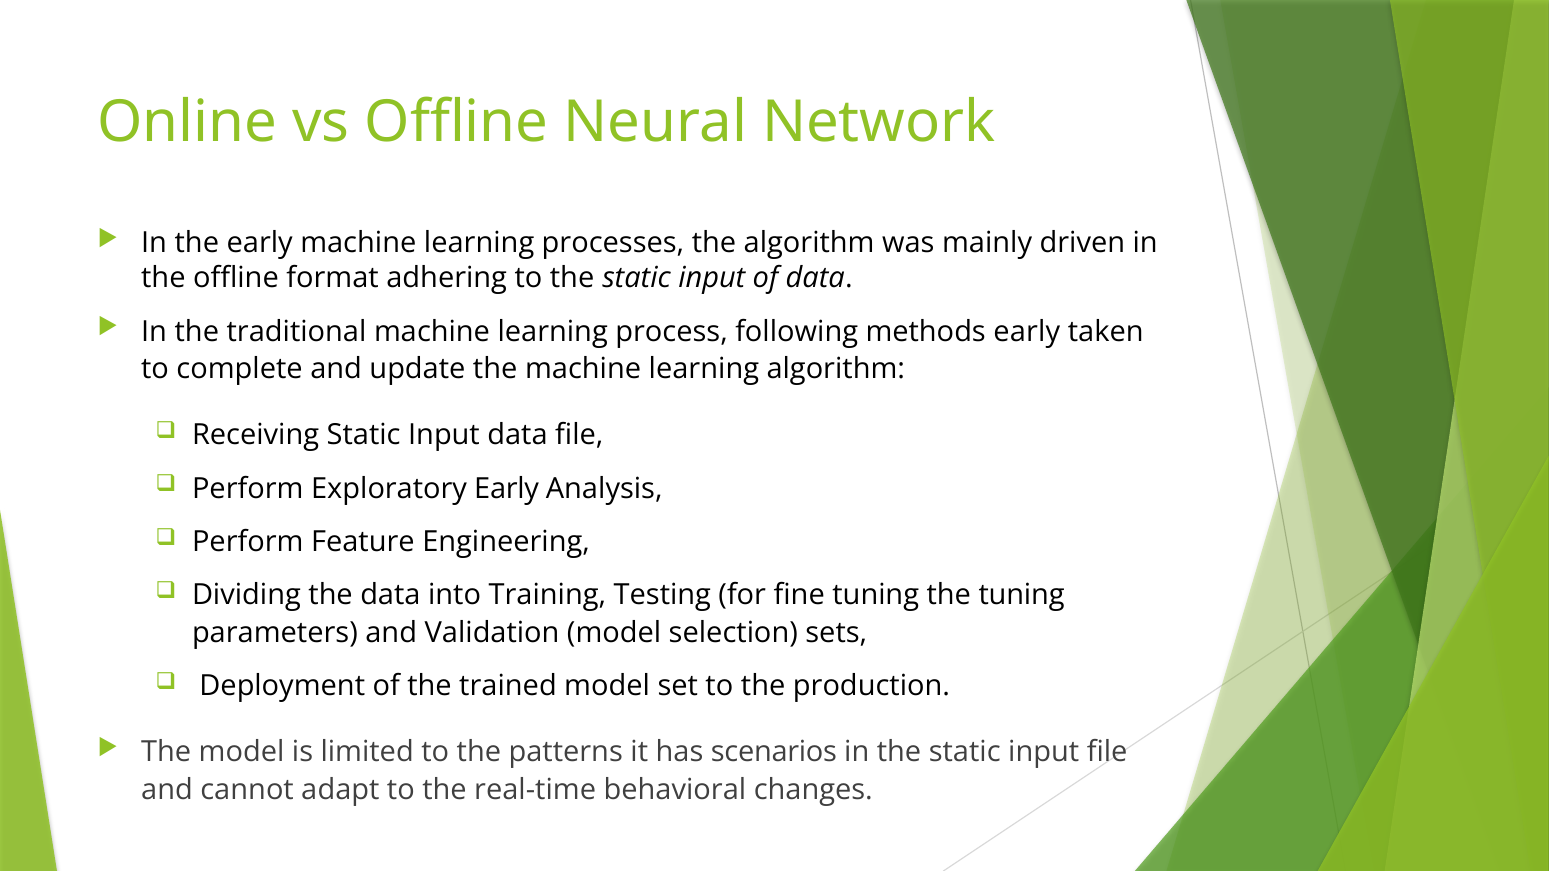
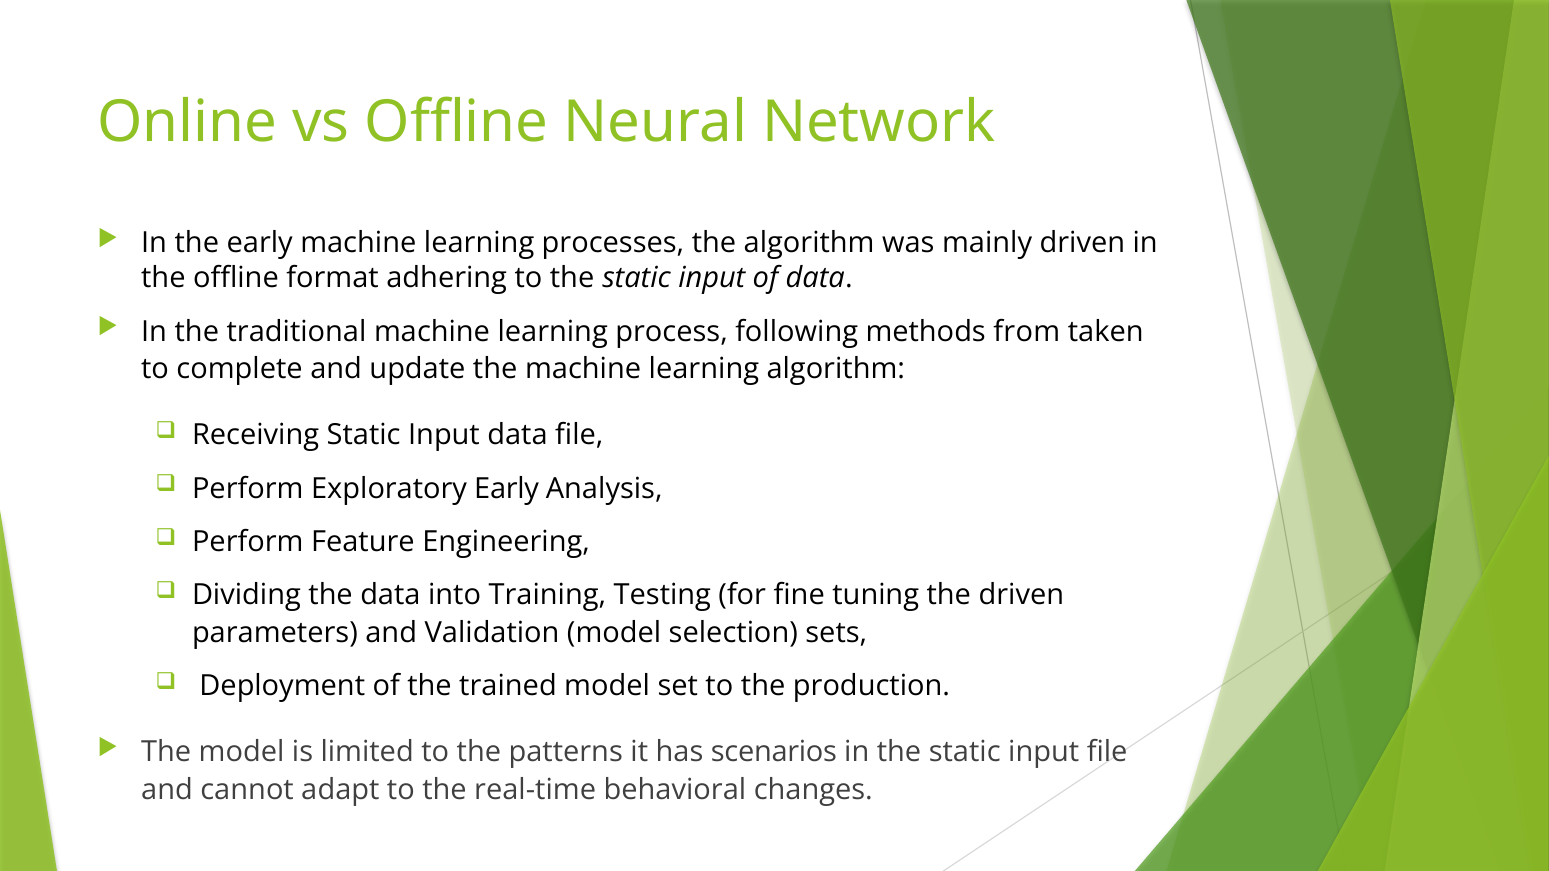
methods early: early -> from
the tuning: tuning -> driven
